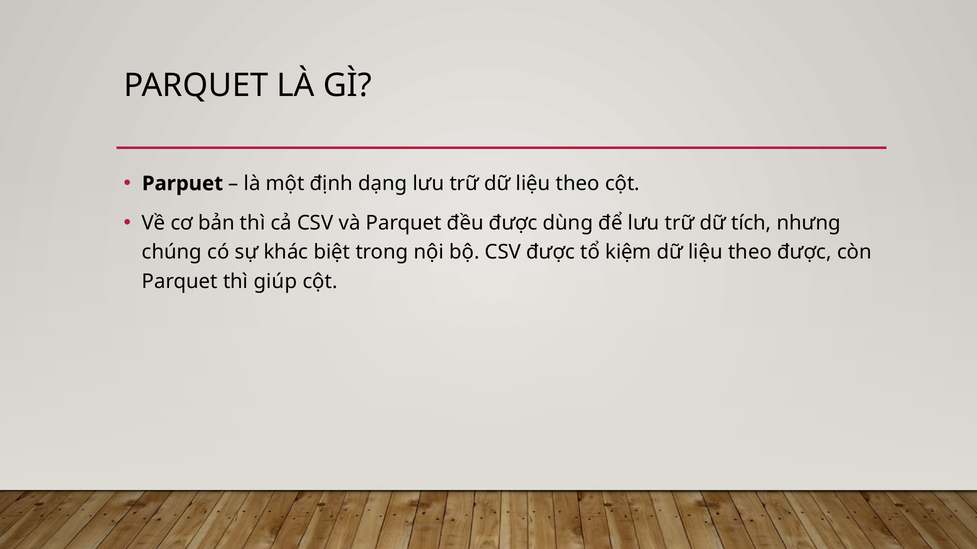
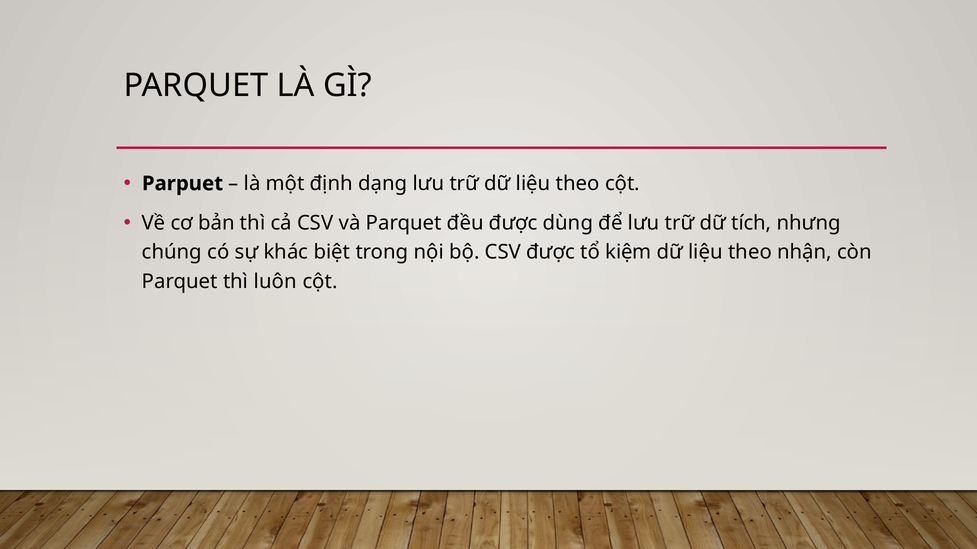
theo được: được -> nhận
giúp: giúp -> luôn
